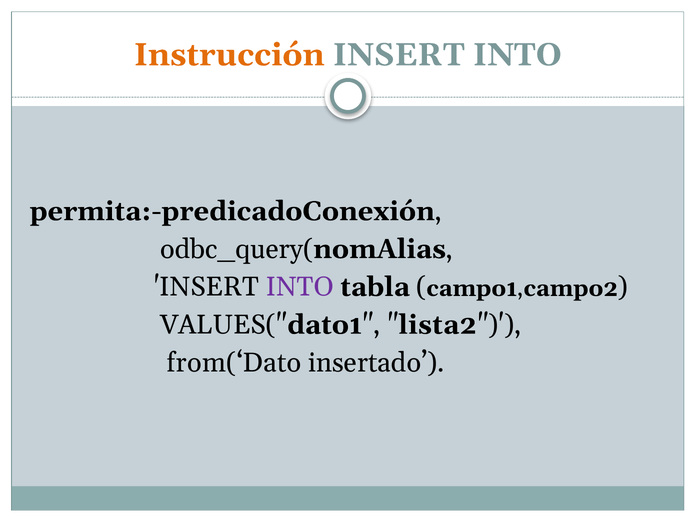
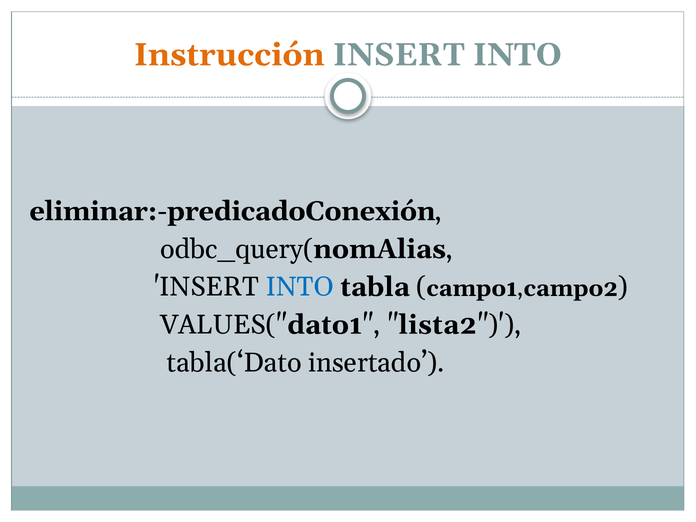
permita:-predicadoConexión: permita:-predicadoConexión -> eliminar:-predicadoConexión
INTO at (300, 287) colour: purple -> blue
from(‘Dato: from(‘Dato -> tabla(‘Dato
